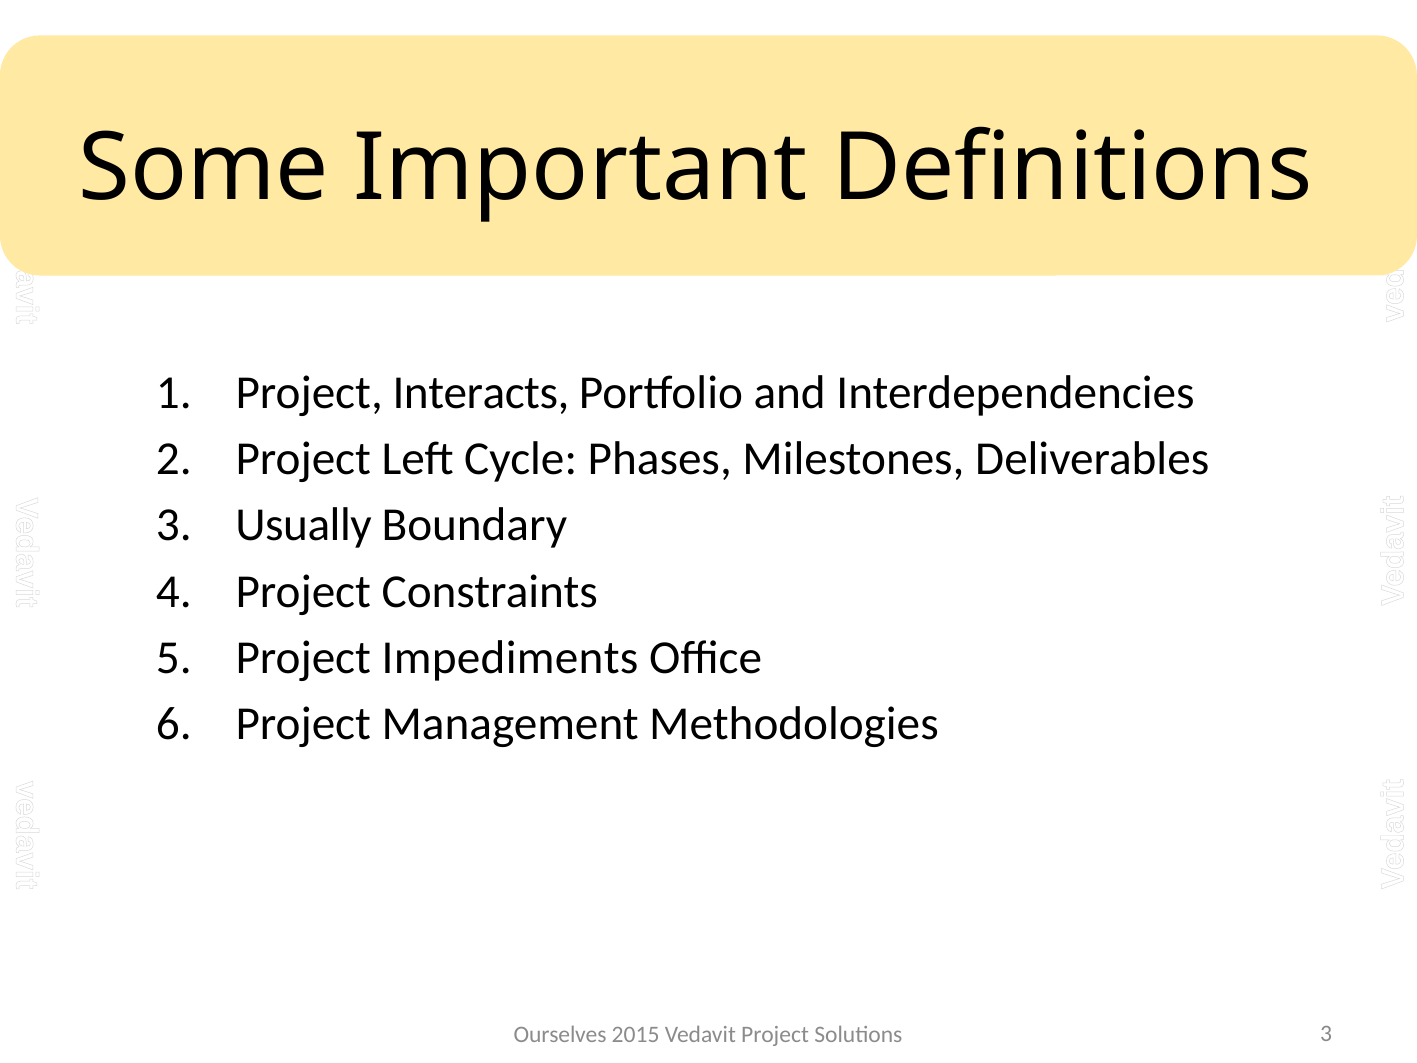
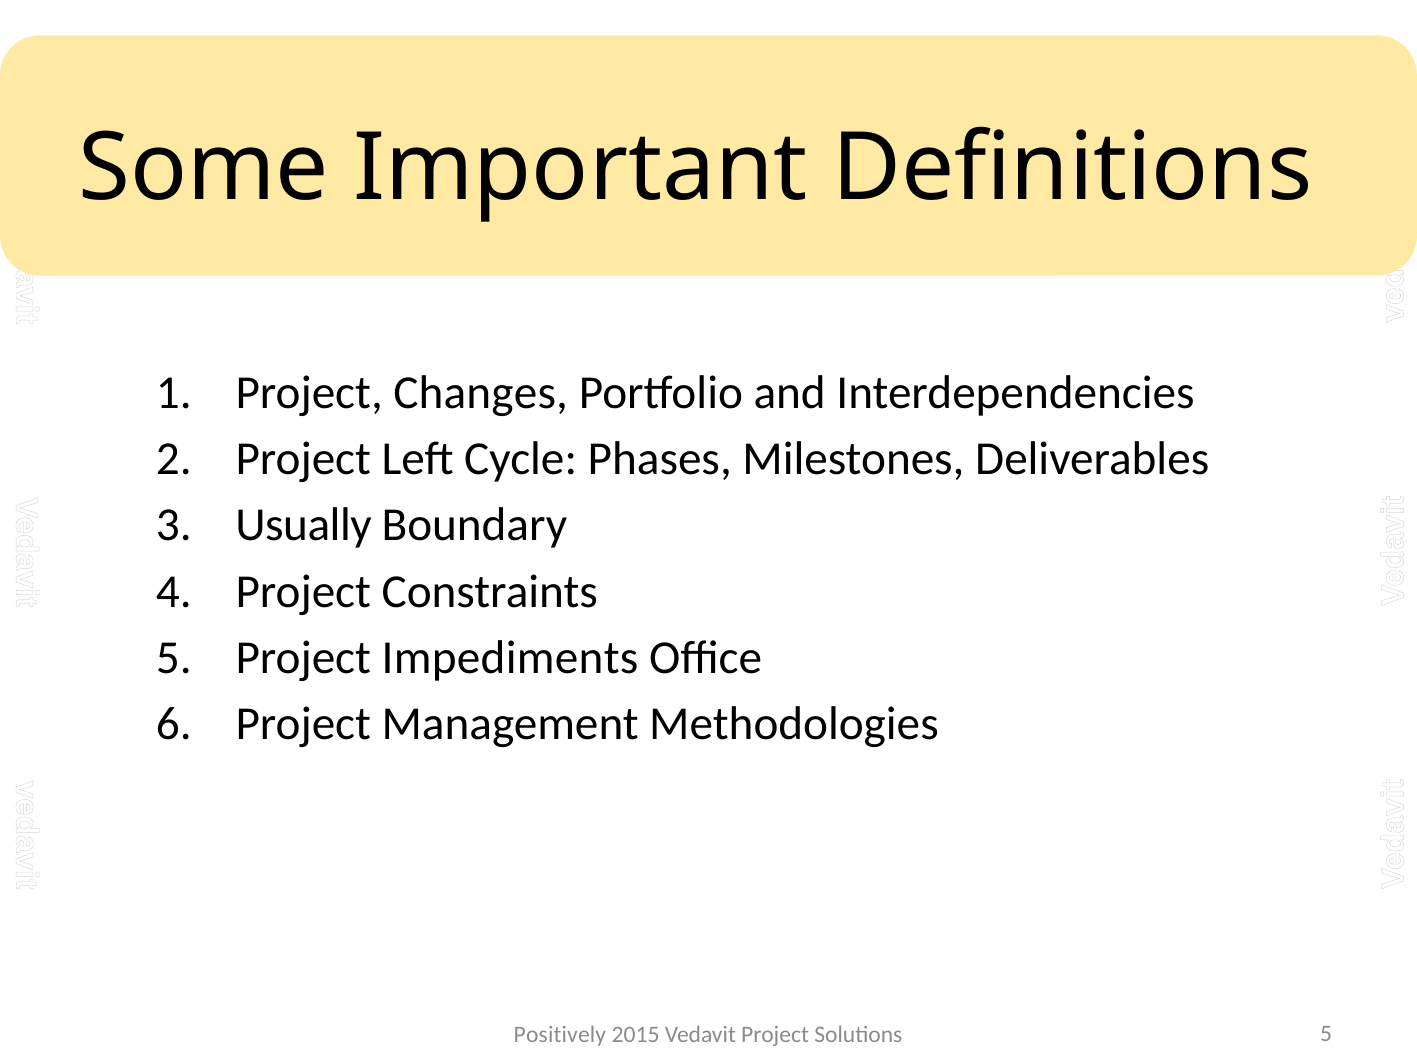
Interacts: Interacts -> Changes
Ourselves: Ourselves -> Positively
Solutions 3: 3 -> 5
